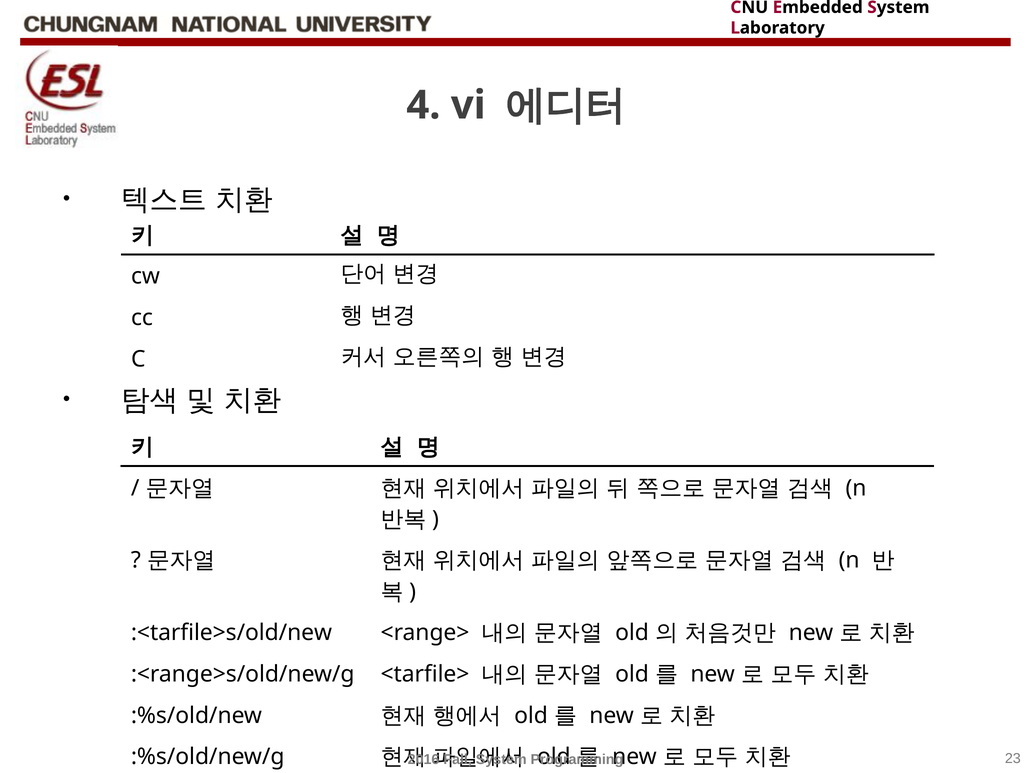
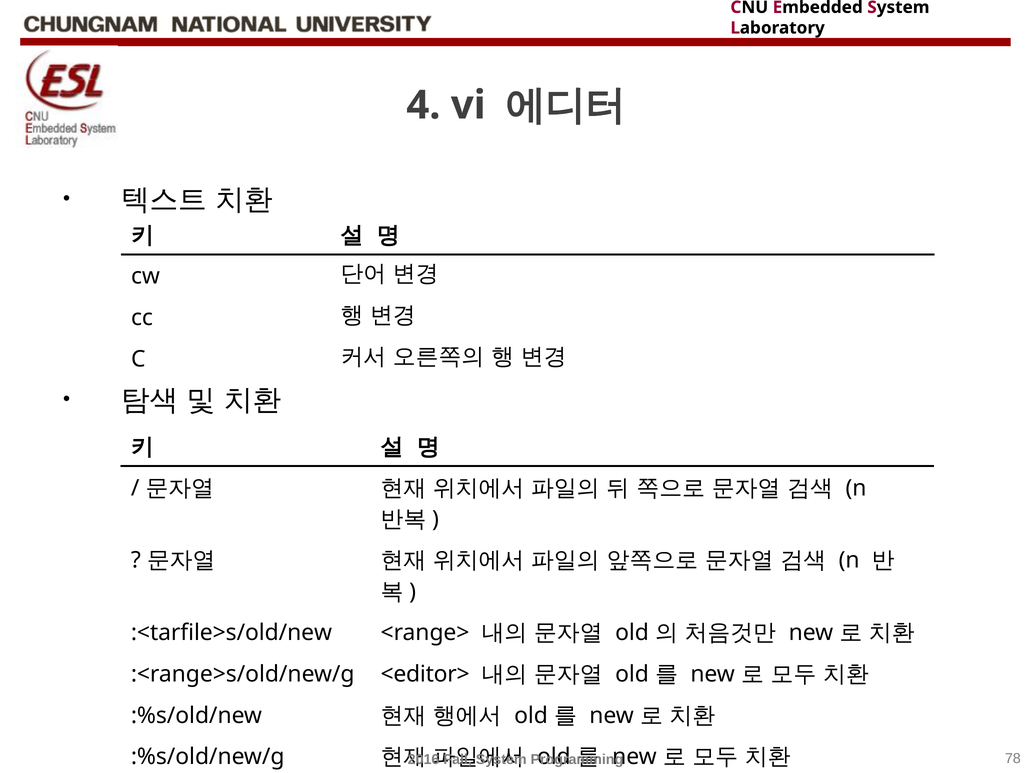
<tarfile>: <tarfile> -> <editor>
23: 23 -> 78
